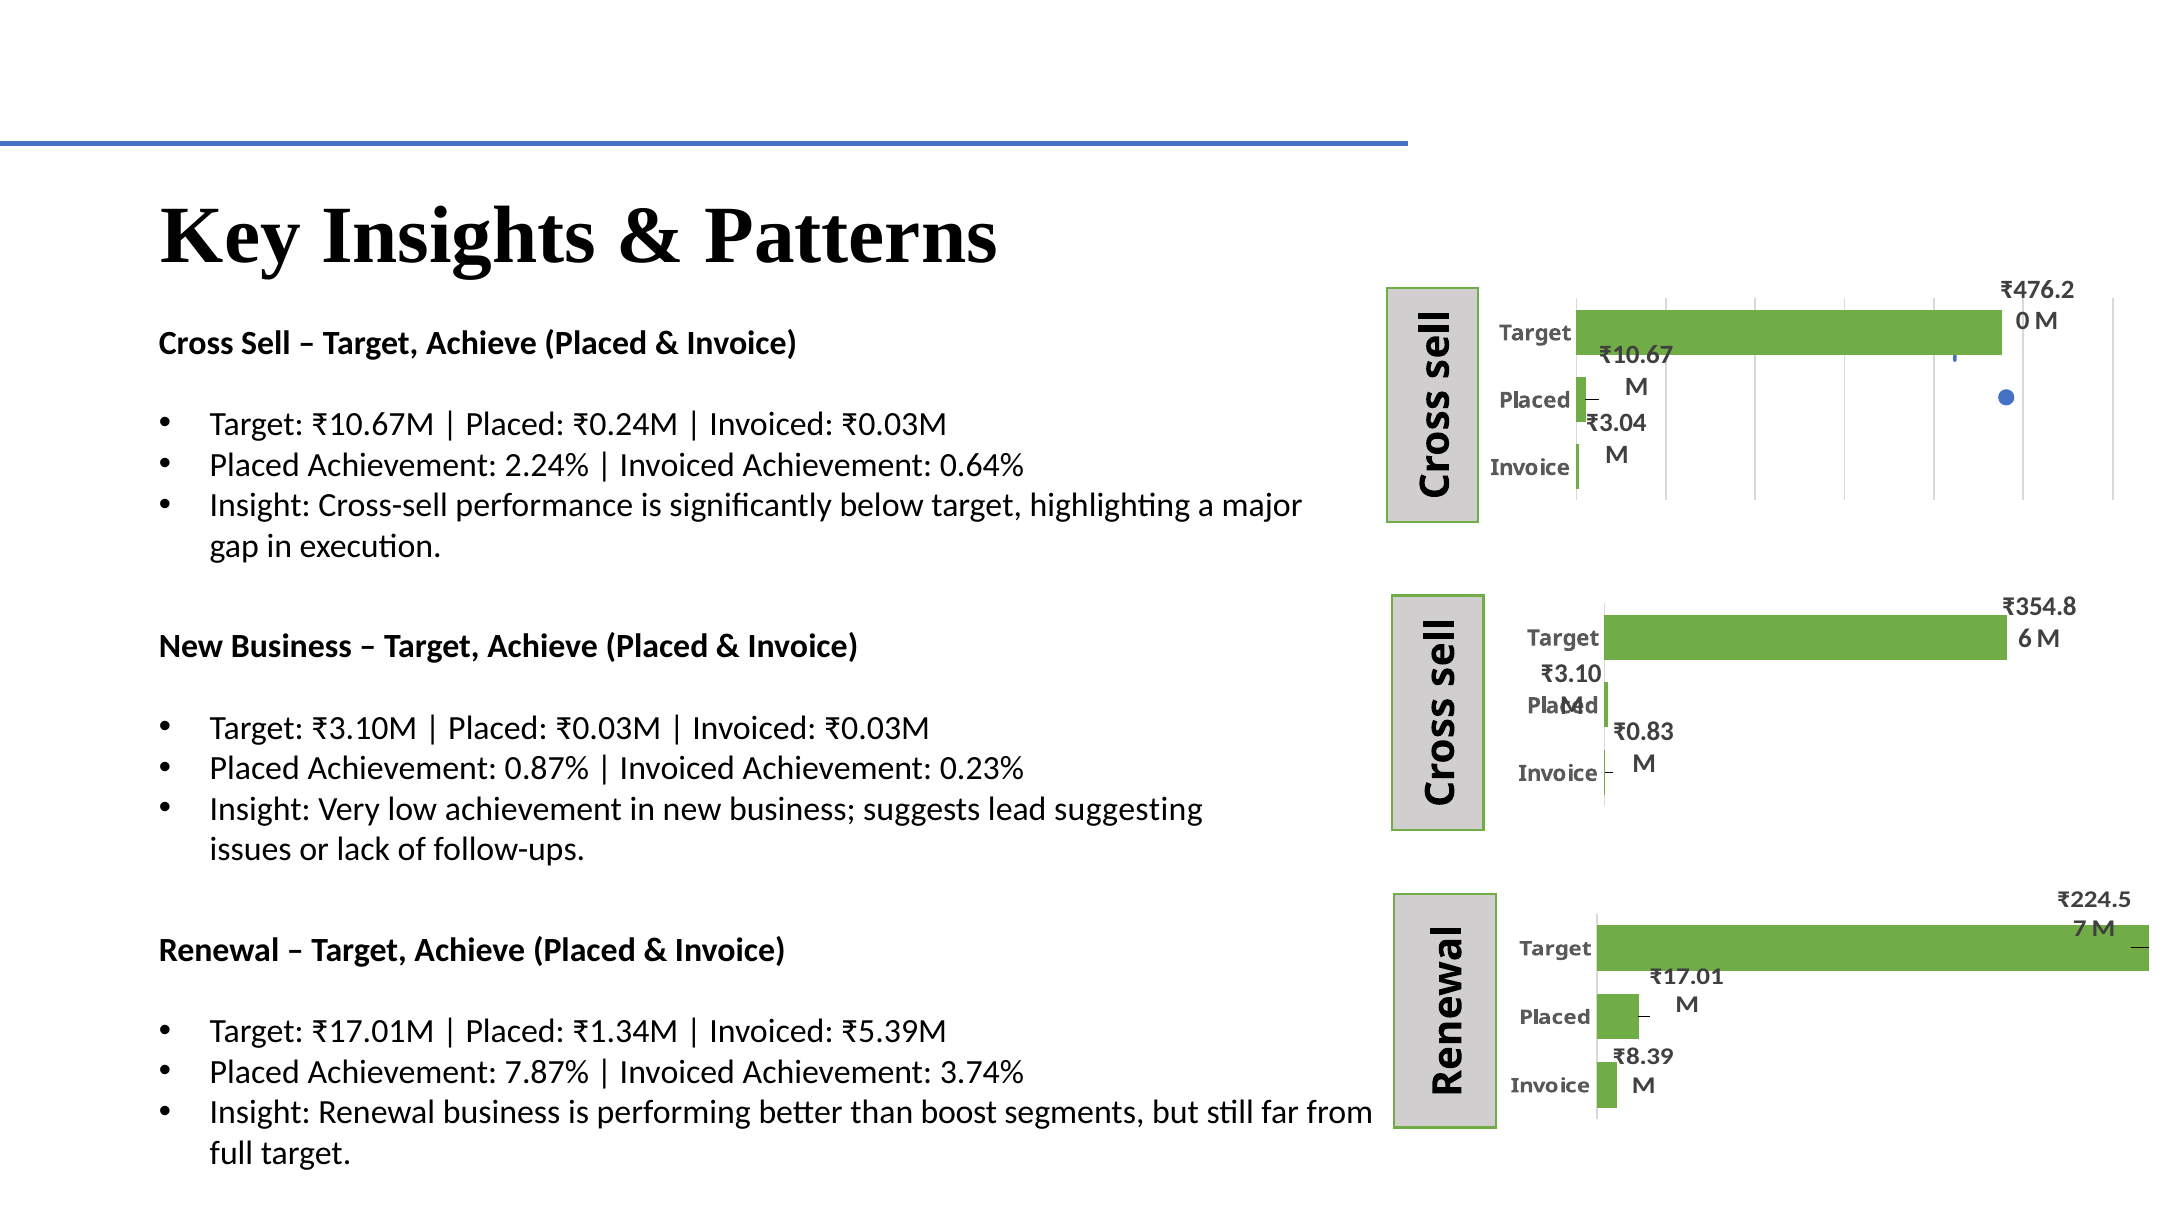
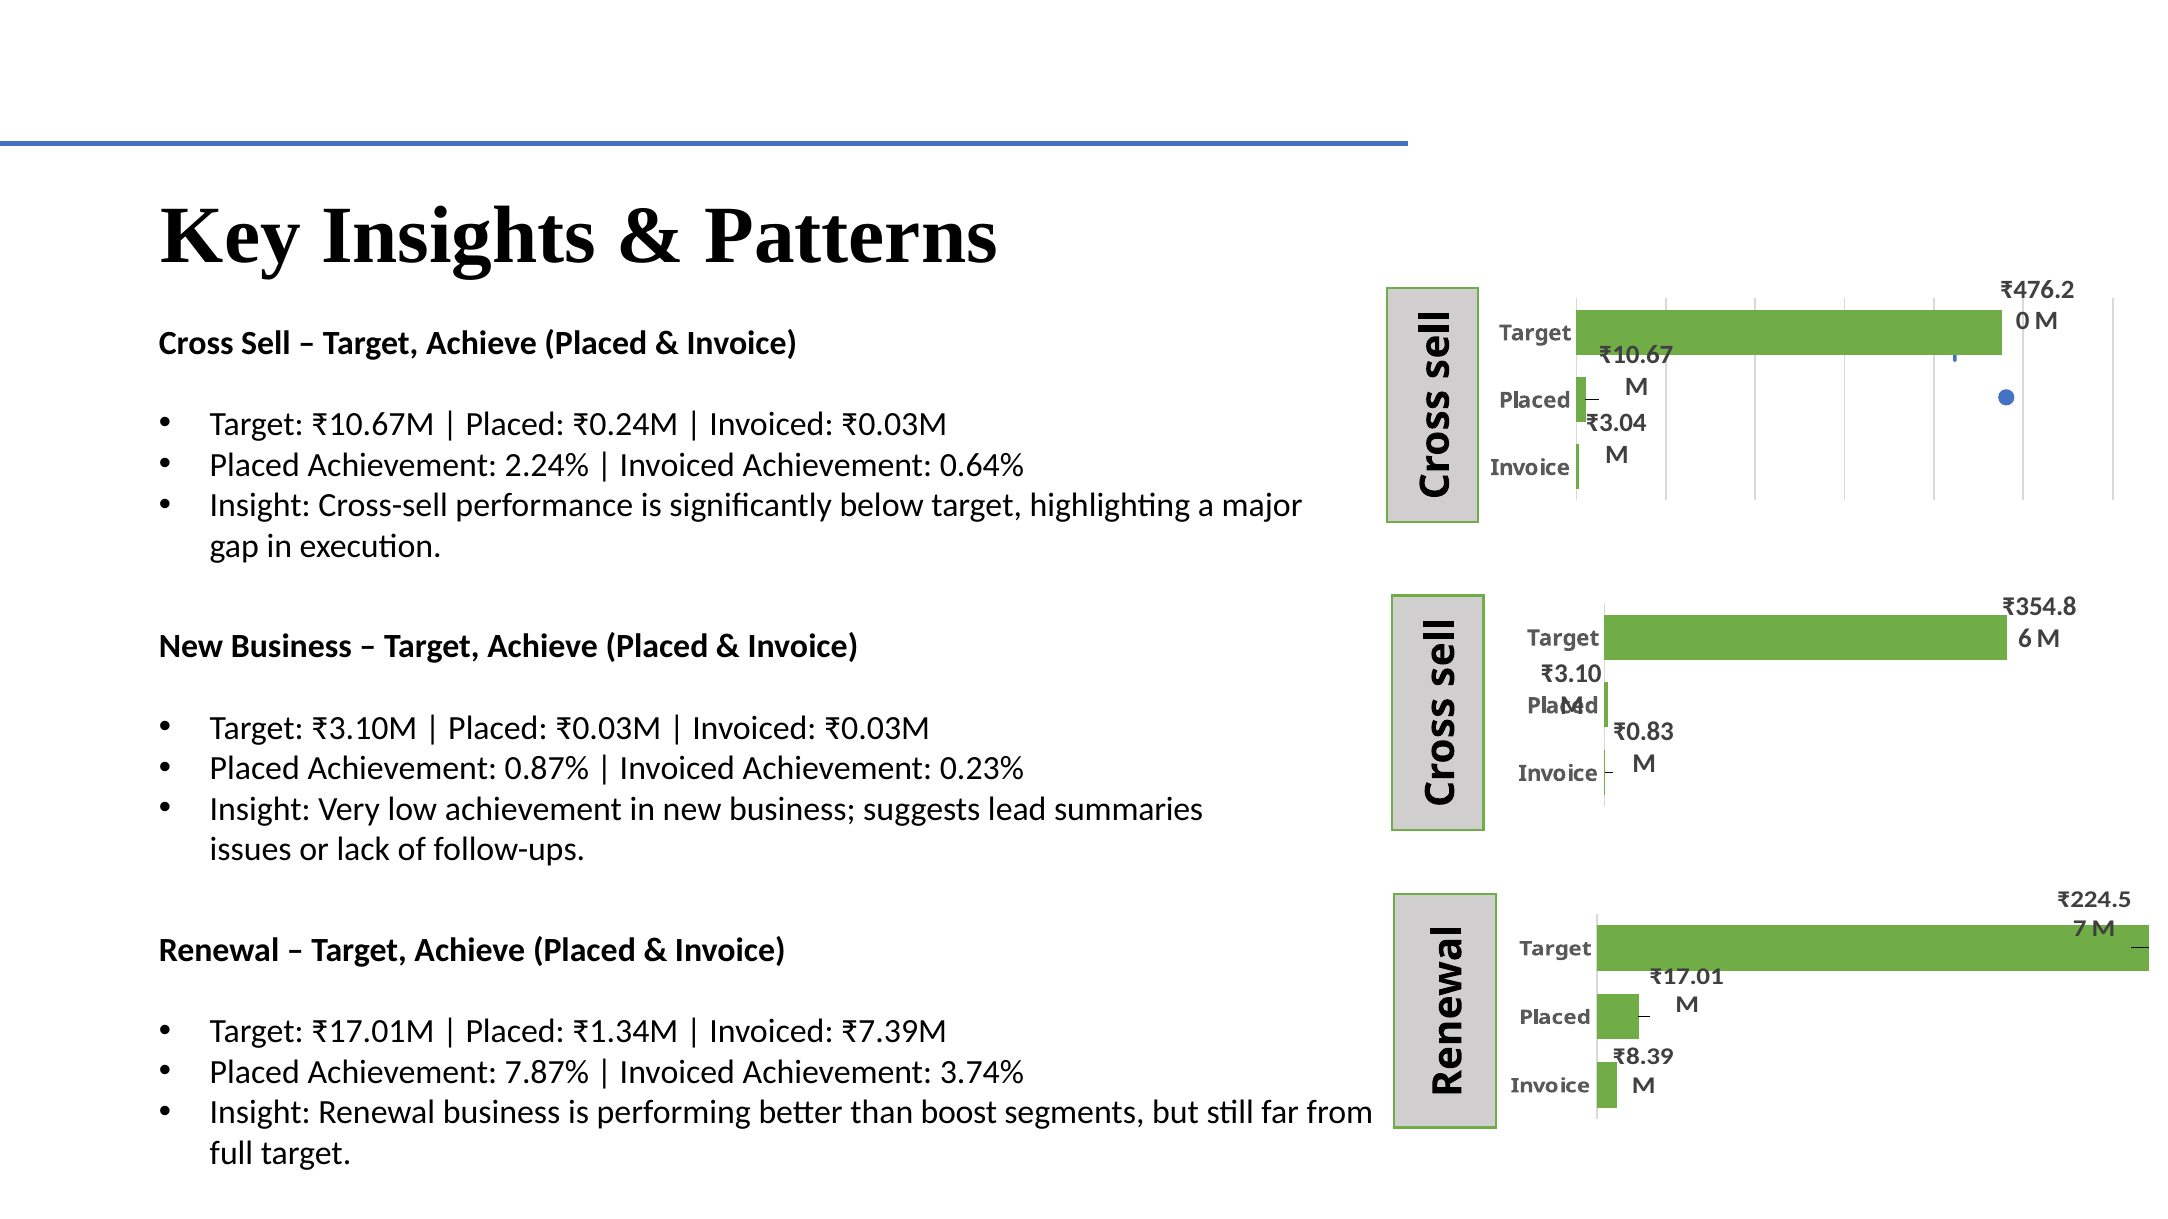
suggesting: suggesting -> summaries
₹5.39M: ₹5.39M -> ₹7.39M
